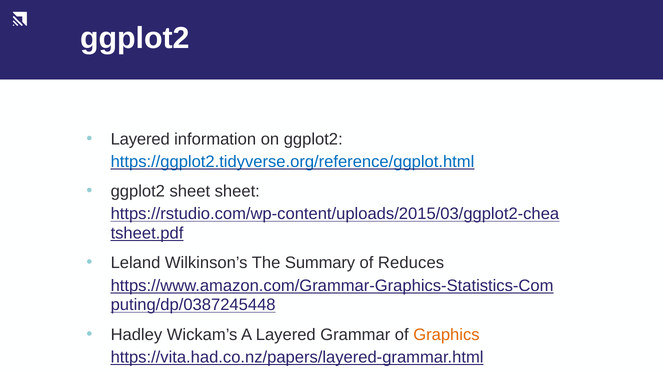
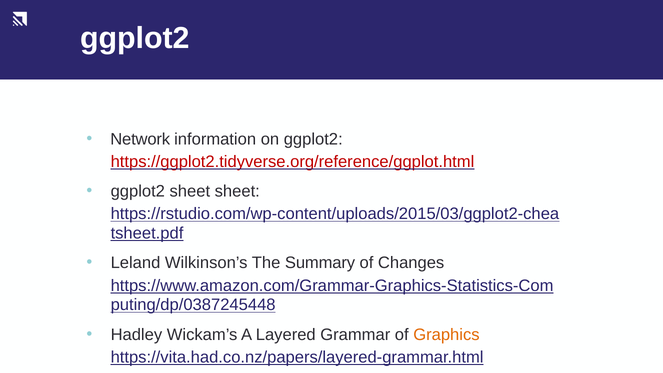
Layered at (140, 139): Layered -> Network
https://ggplot2.tidyverse.org/reference/ggplot.html colour: blue -> red
Reduces: Reduces -> Changes
